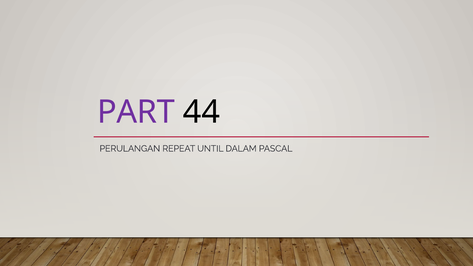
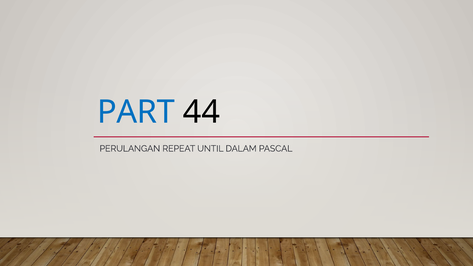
PART colour: purple -> blue
